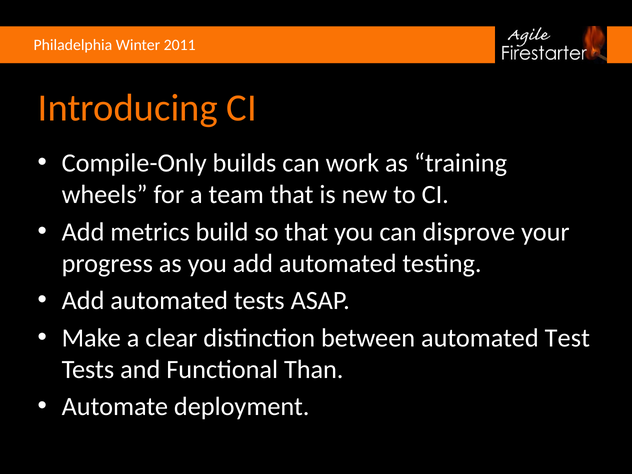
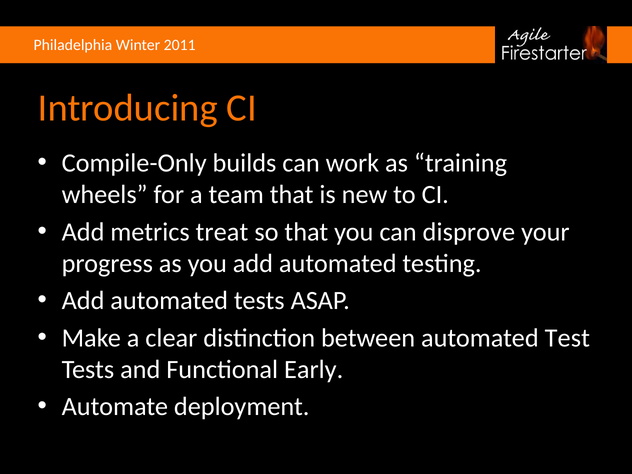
build: build -> treat
Than: Than -> Early
